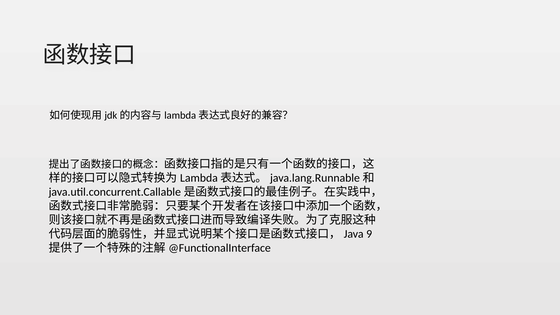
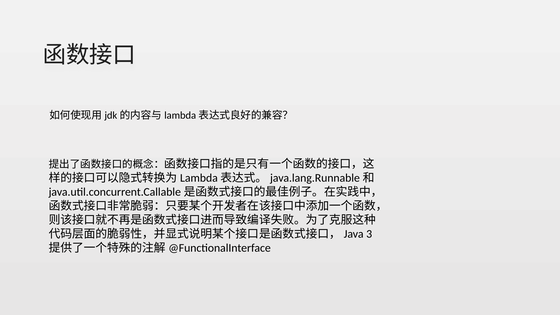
9: 9 -> 3
